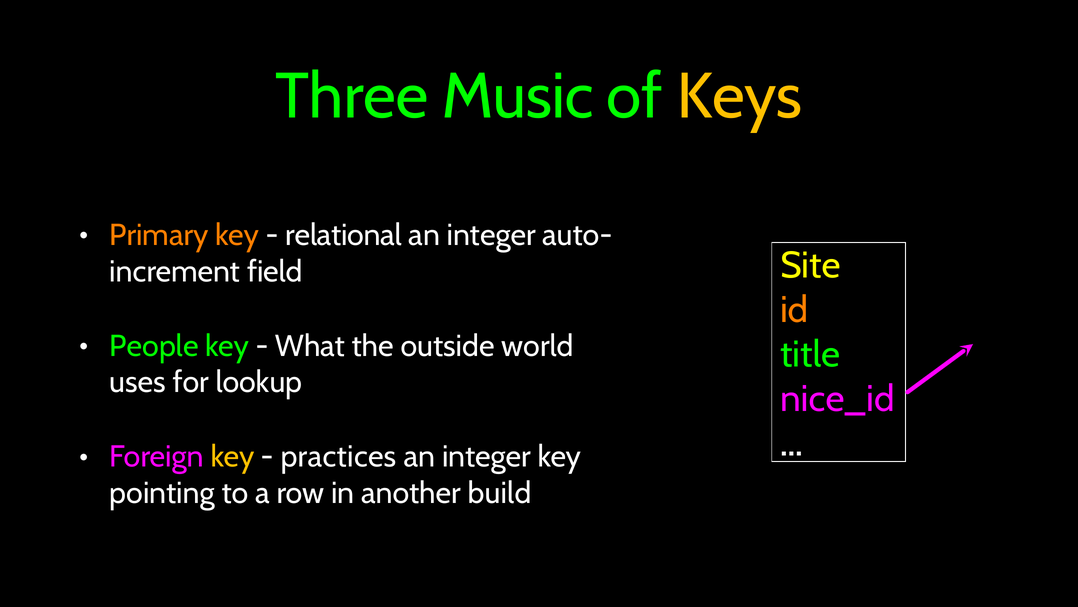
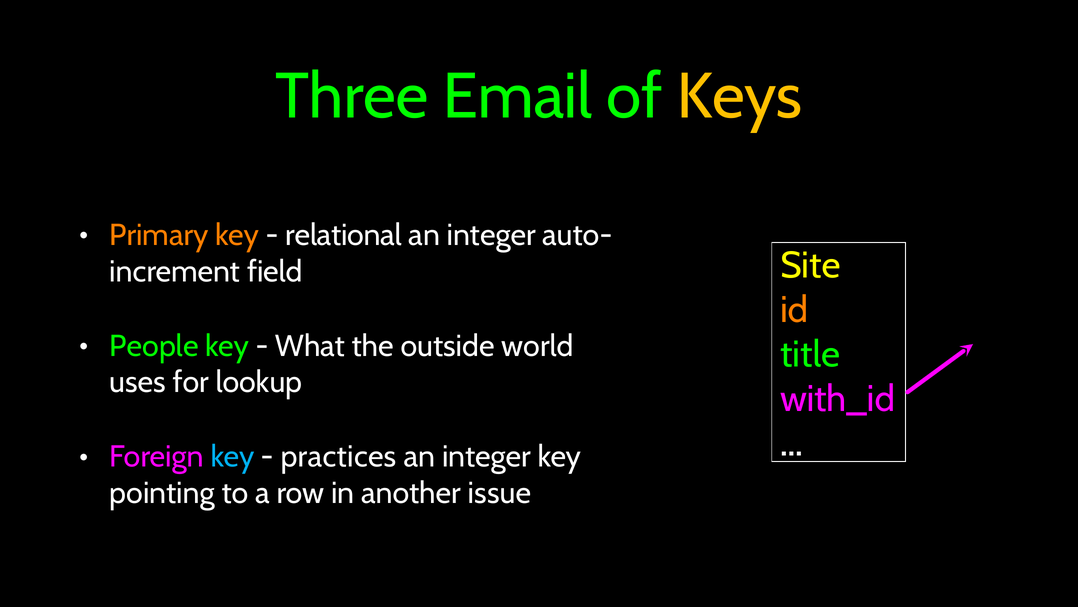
Music: Music -> Email
nice_id: nice_id -> with_id
key at (232, 456) colour: yellow -> light blue
build: build -> issue
